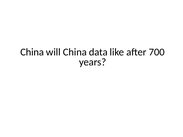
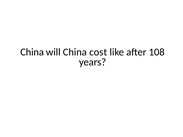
data: data -> cost
700: 700 -> 108
